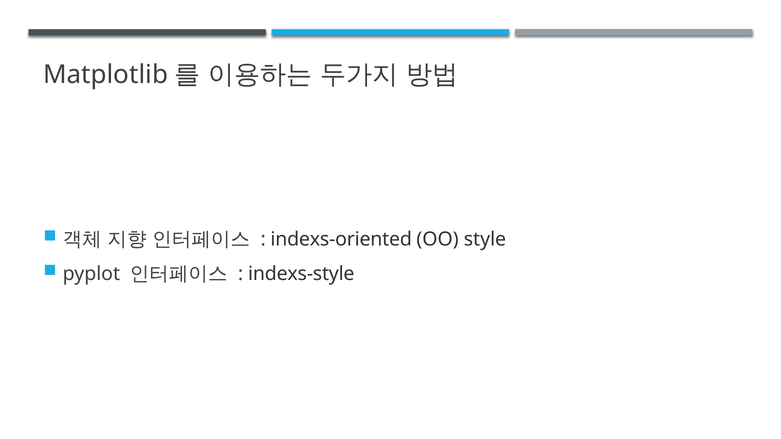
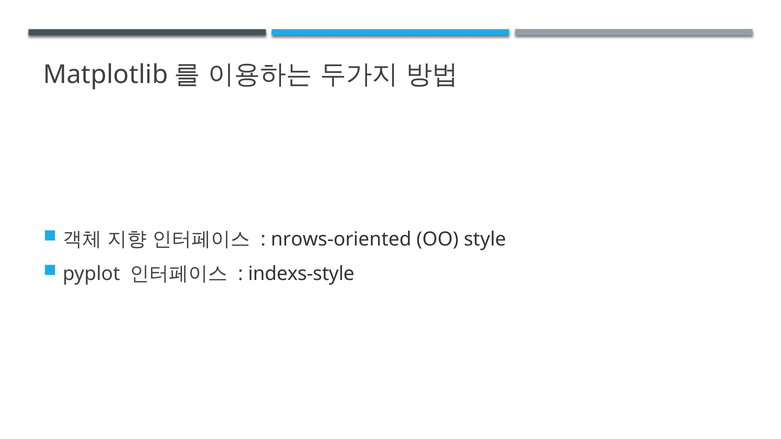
indexs-oriented: indexs-oriented -> nrows-oriented
